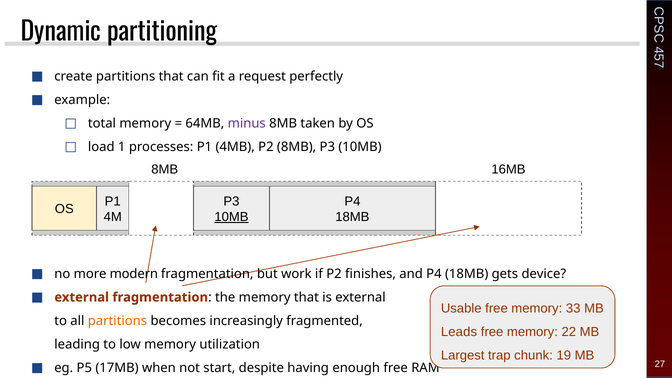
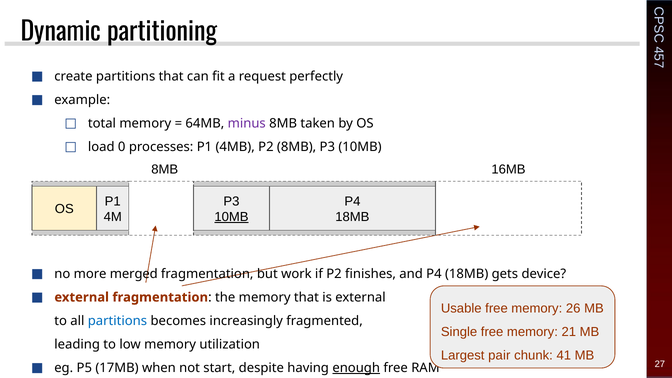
1: 1 -> 0
modern: modern -> merged
33: 33 -> 26
partitions at (117, 321) colour: orange -> blue
Leads: Leads -> Single
22: 22 -> 21
trap: trap -> pair
19: 19 -> 41
enough underline: none -> present
